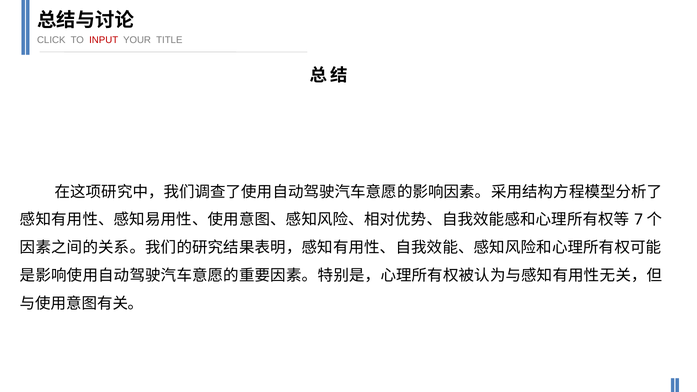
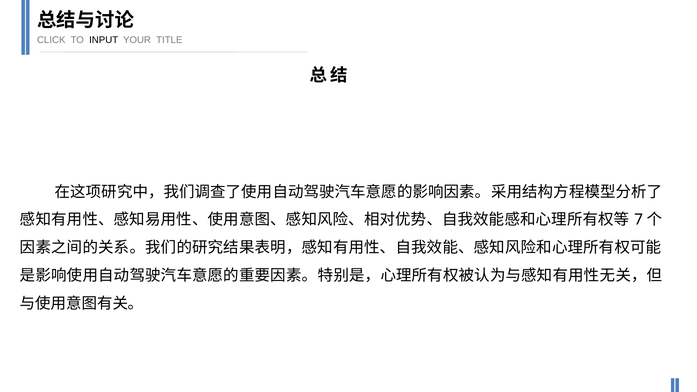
INPUT colour: red -> black
